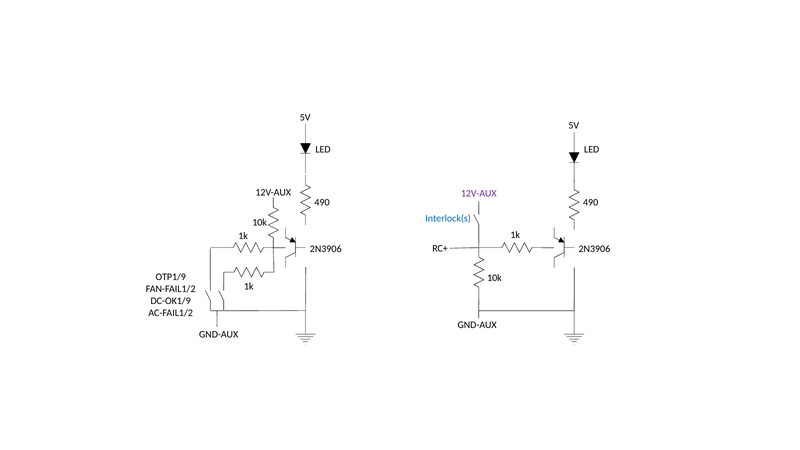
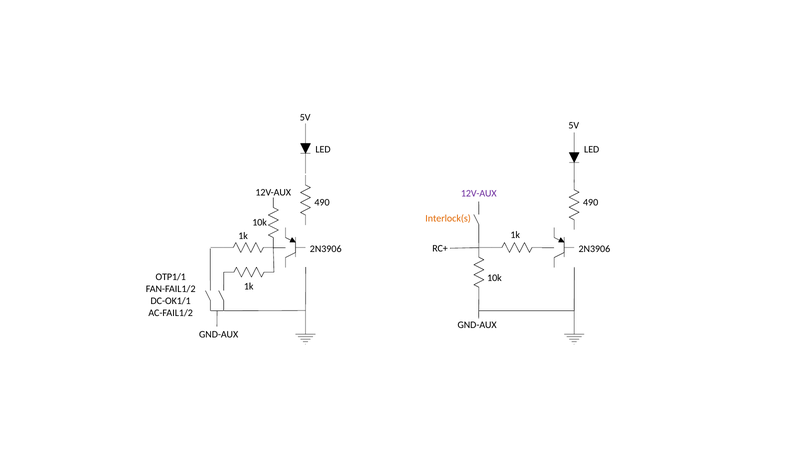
Interlock(s colour: blue -> orange
OTP1/9: OTP1/9 -> OTP1/1
DC-OK1/9: DC-OK1/9 -> DC-OK1/1
